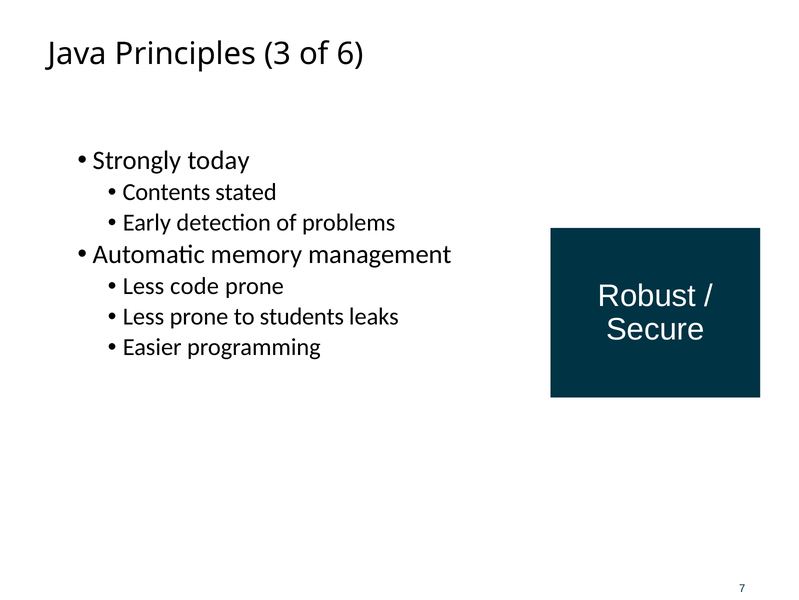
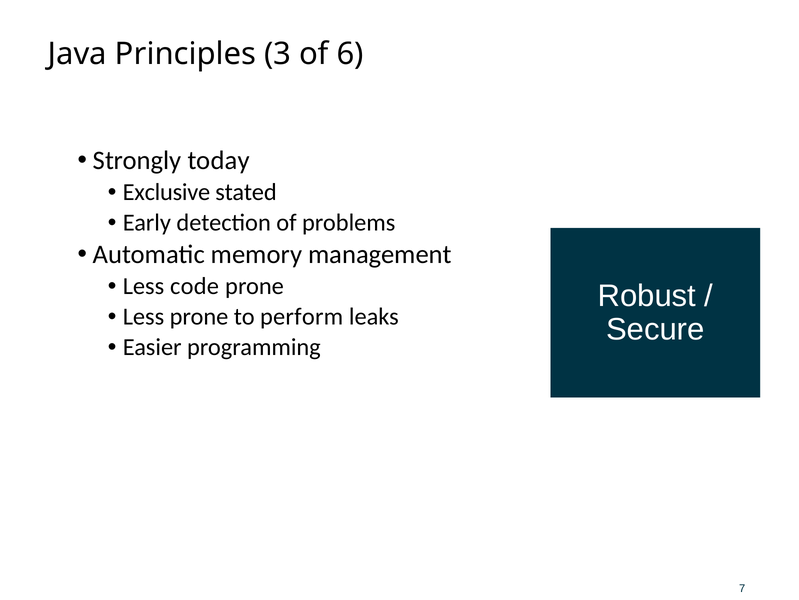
Contents: Contents -> Exclusive
students: students -> perform
